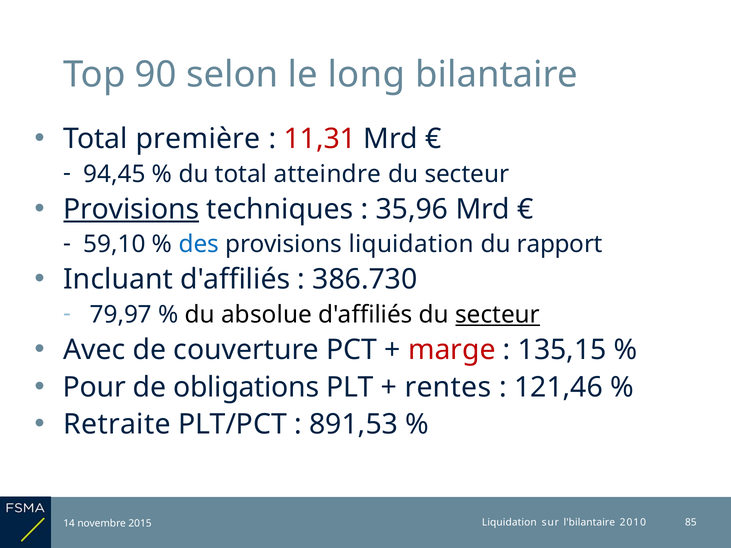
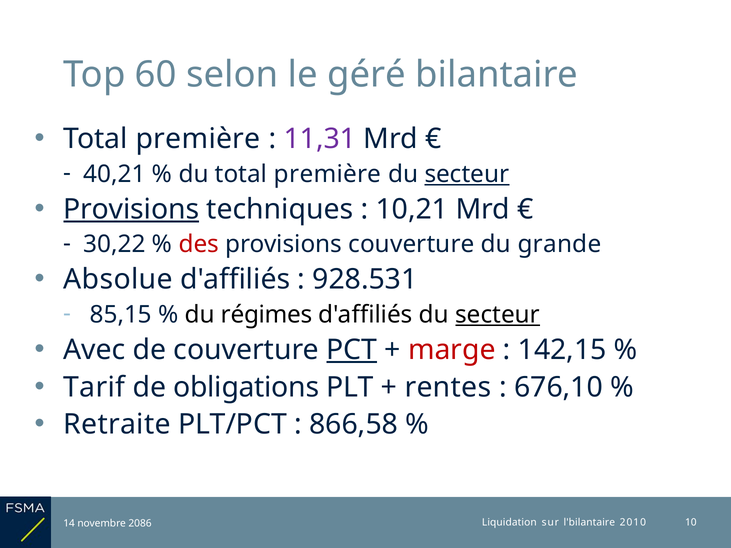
90: 90 -> 60
long: long -> géré
11,31 colour: red -> purple
94,45: 94,45 -> 40,21
du total atteindre: atteindre -> première
secteur at (467, 174) underline: none -> present
35,96: 35,96 -> 10,21
59,10: 59,10 -> 30,22
des colour: blue -> red
provisions liquidation: liquidation -> couverture
rapport: rapport -> grande
Incluant: Incluant -> Absolue
386.730: 386.730 -> 928.531
79,97: 79,97 -> 85,15
absolue: absolue -> régimes
PCT underline: none -> present
135,15: 135,15 -> 142,15
Pour: Pour -> Tarif
121,46: 121,46 -> 676,10
891,53: 891,53 -> 866,58
85: 85 -> 10
2015: 2015 -> 2086
